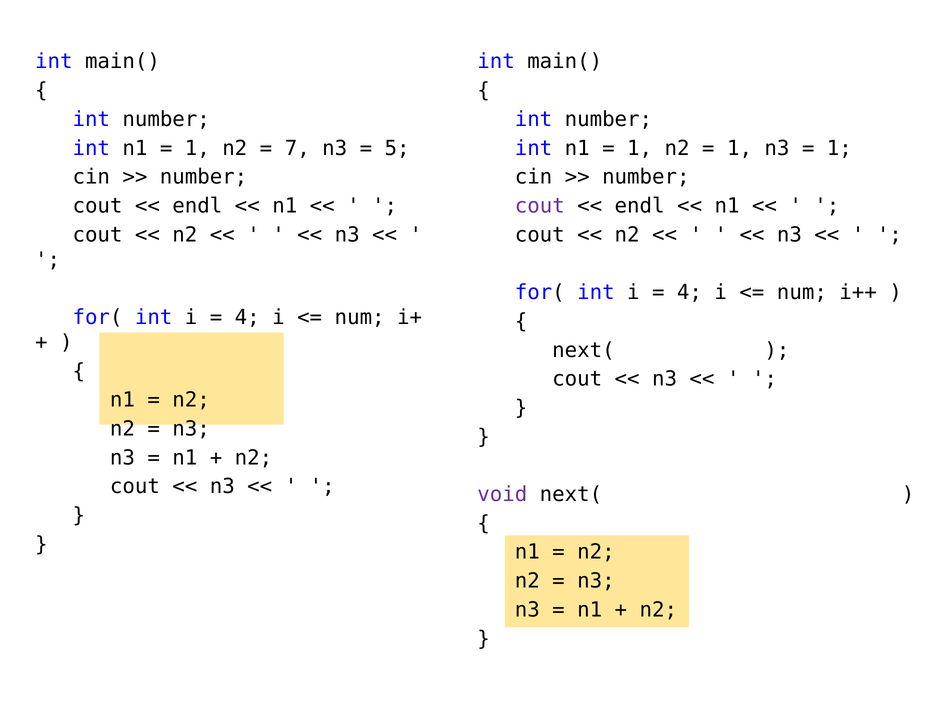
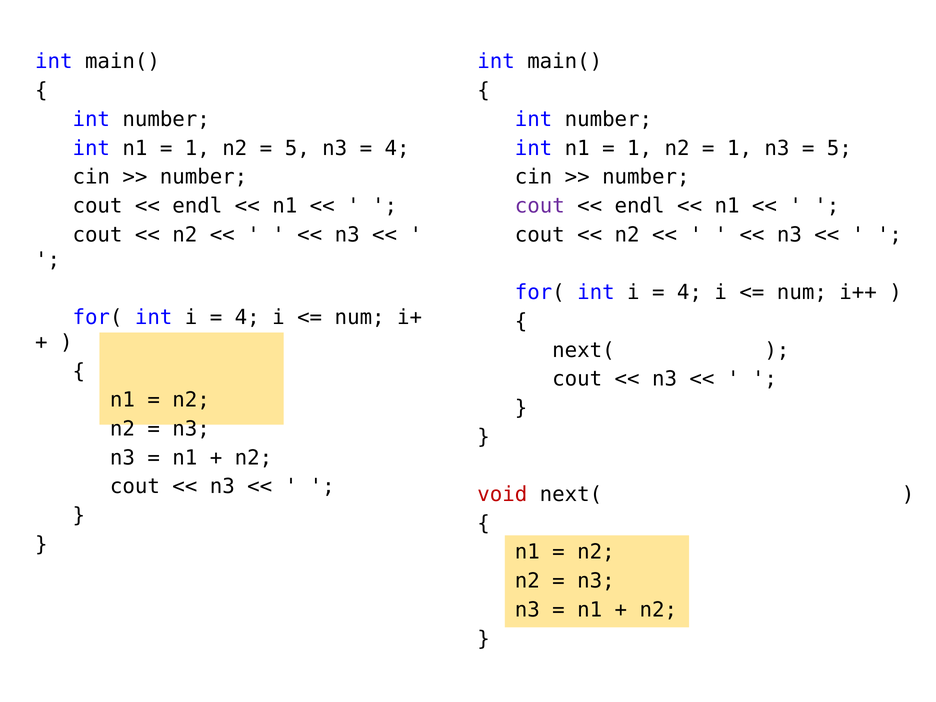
7 at (297, 148): 7 -> 5
5 at (397, 148): 5 -> 4
1 at (839, 148): 1 -> 5
void colour: purple -> red
